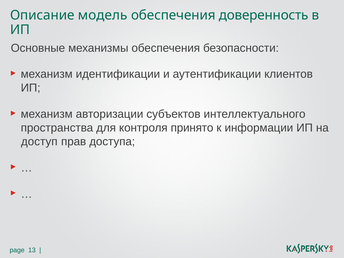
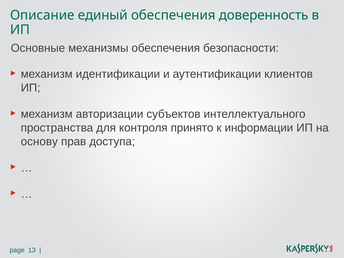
модель: модель -> единый
доступ: доступ -> основу
